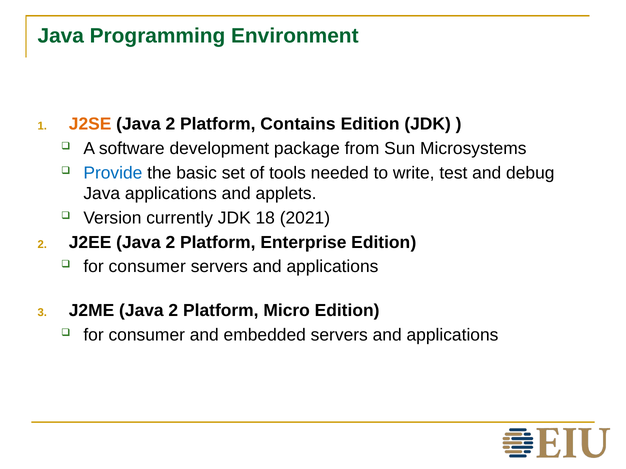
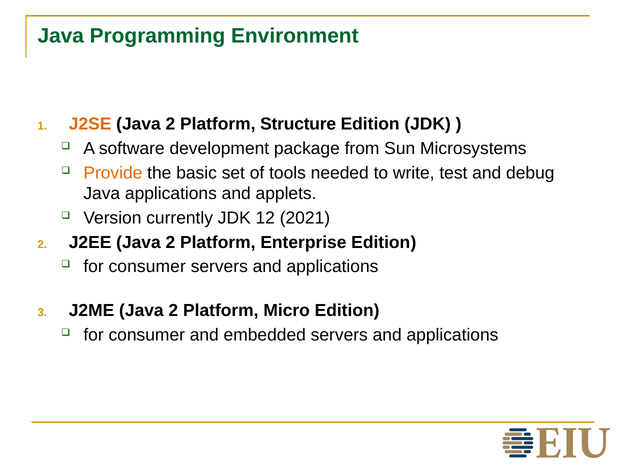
Contains: Contains -> Structure
Provide colour: blue -> orange
18: 18 -> 12
